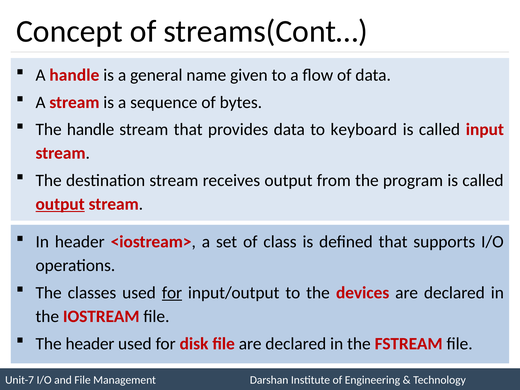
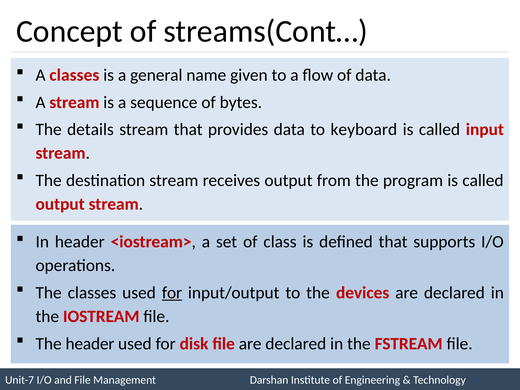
A handle: handle -> classes
The handle: handle -> details
output at (60, 204) underline: present -> none
